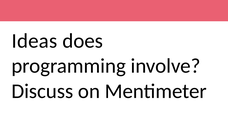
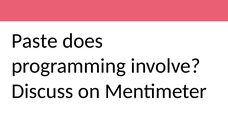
Ideas: Ideas -> Paste
